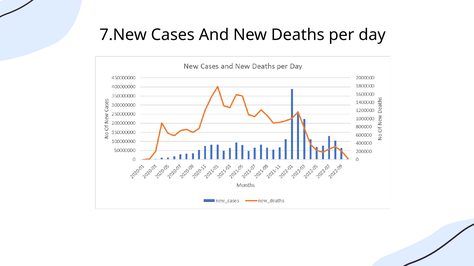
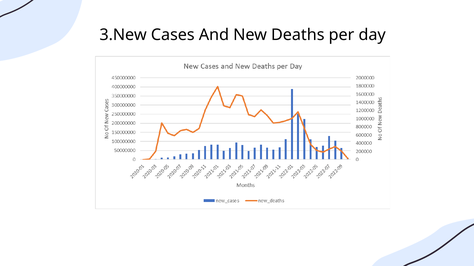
7.New: 7.New -> 3.New
